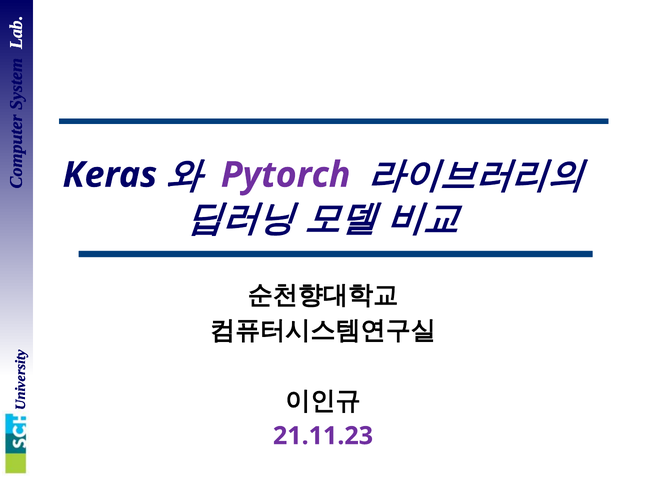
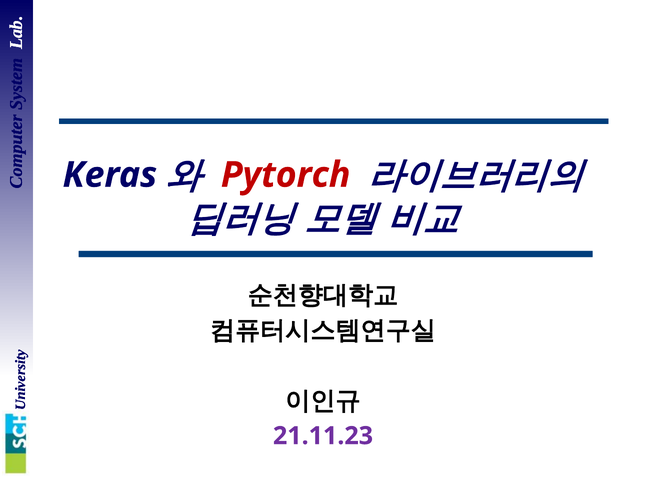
Pytorch colour: purple -> red
